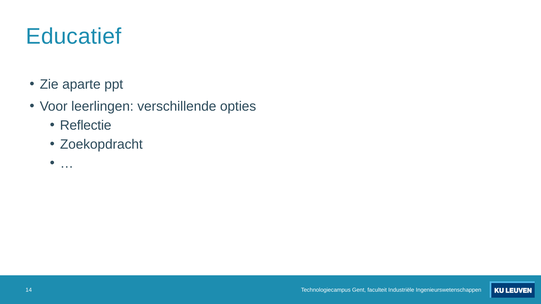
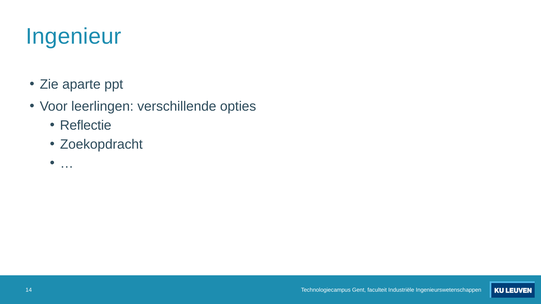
Educatief: Educatief -> Ingenieur
